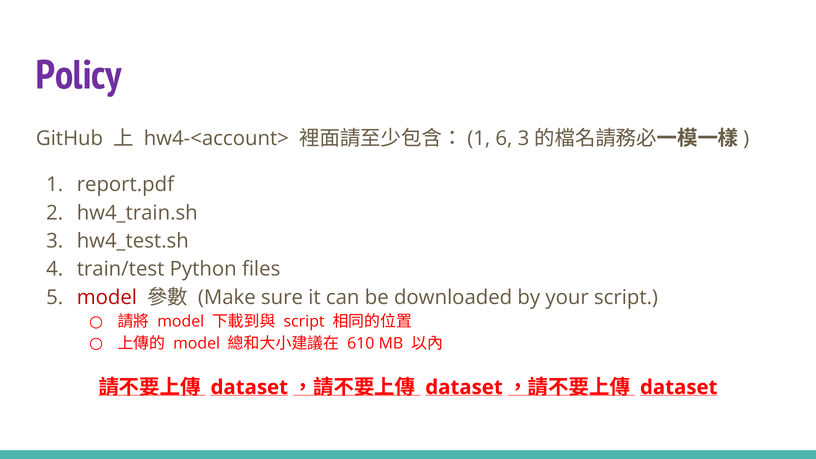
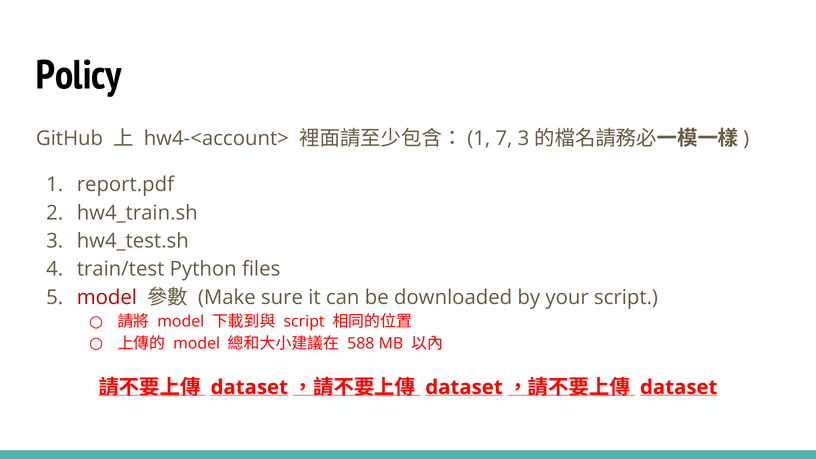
Policy colour: purple -> black
6: 6 -> 7
610: 610 -> 588
